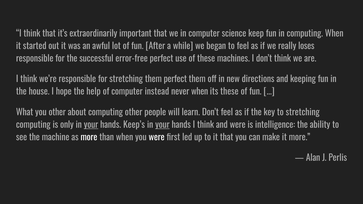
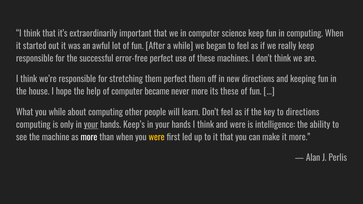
really loses: loses -> keep
instead: instead -> became
never when: when -> more
you other: other -> while
to stretching: stretching -> directions
your at (162, 125) underline: present -> none
were at (157, 137) colour: white -> yellow
